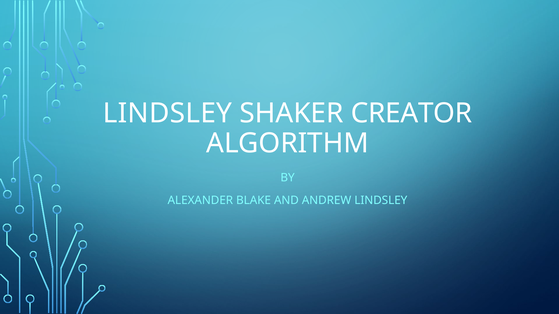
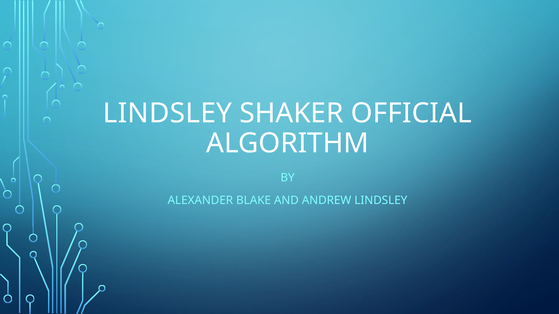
CREATOR: CREATOR -> OFFICIAL
